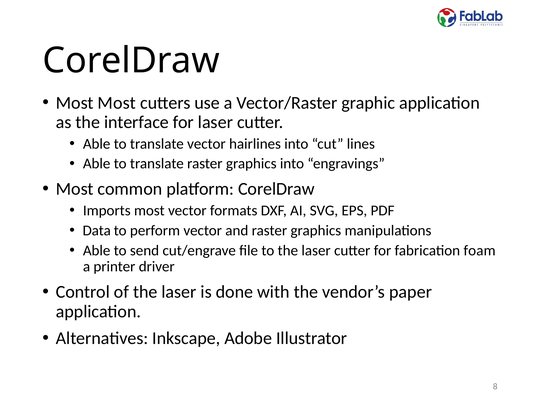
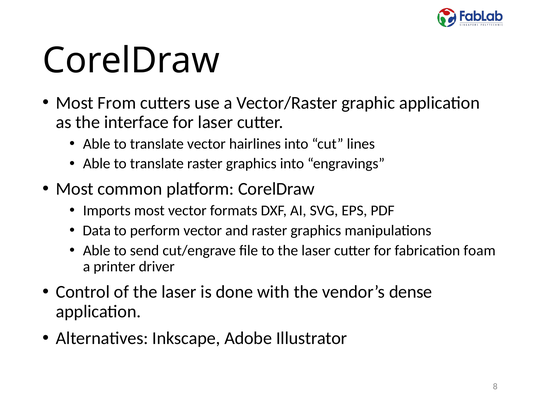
Most Most: Most -> From
paper: paper -> dense
